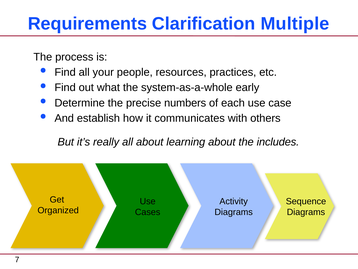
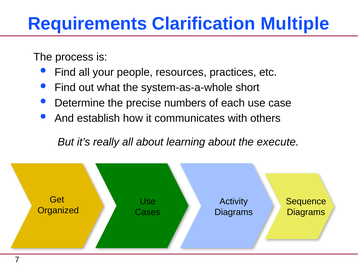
early: early -> short
includes: includes -> execute
